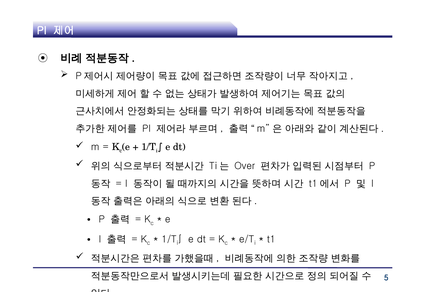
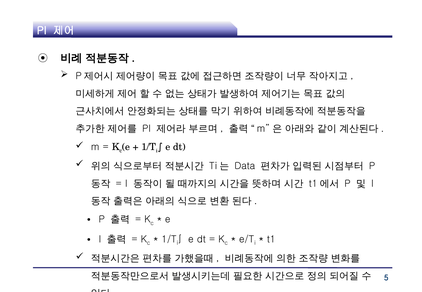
Over: Over -> Data
